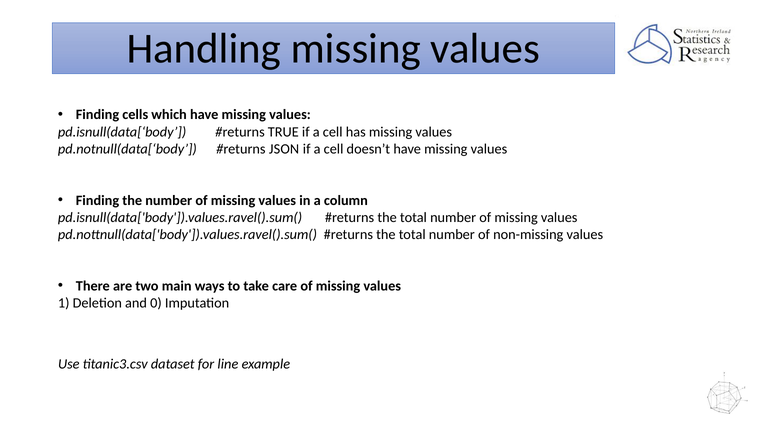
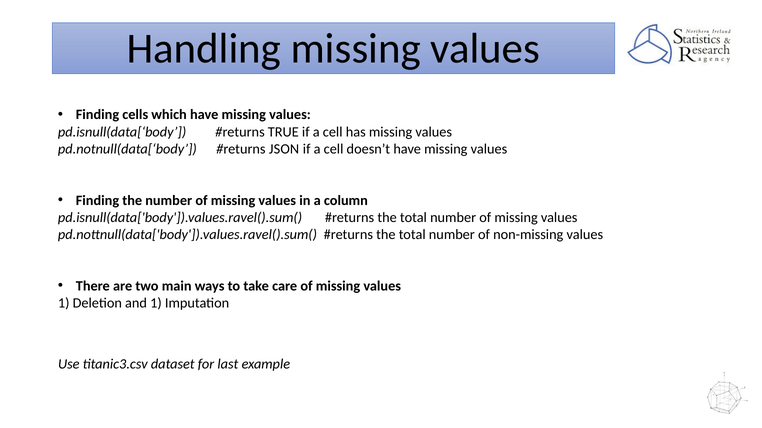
and 0: 0 -> 1
line: line -> last
